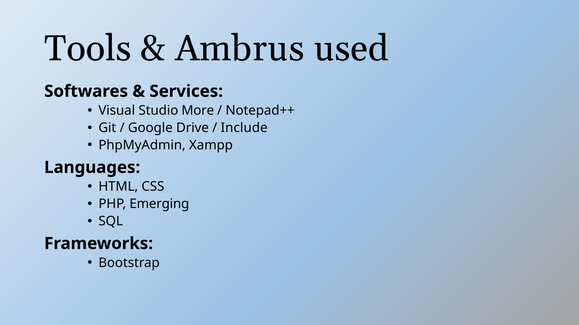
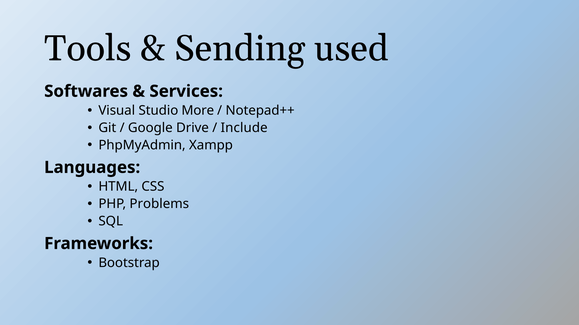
Ambrus: Ambrus -> Sending
Emerging: Emerging -> Problems
